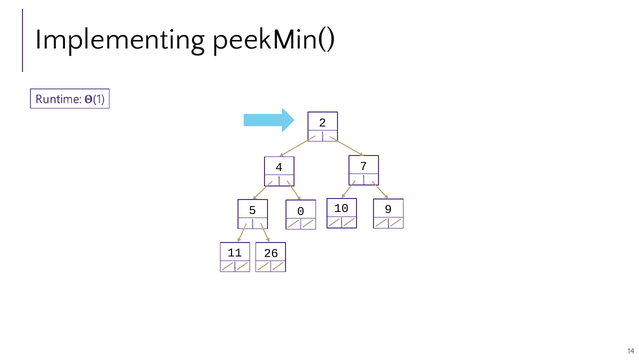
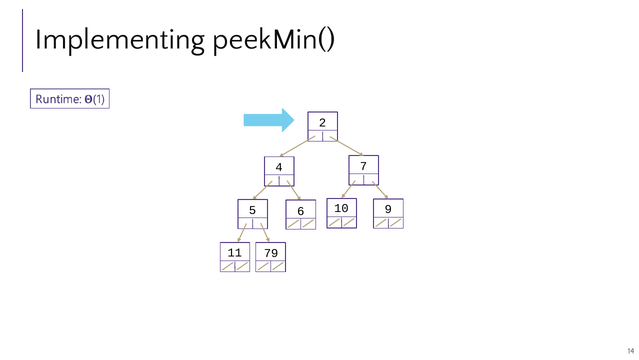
0: 0 -> 6
26: 26 -> 79
